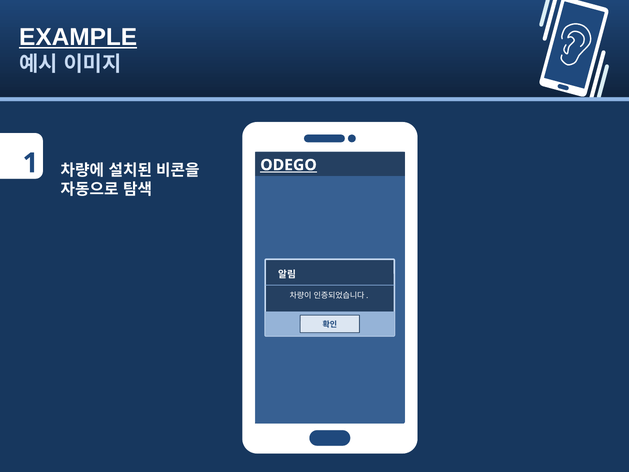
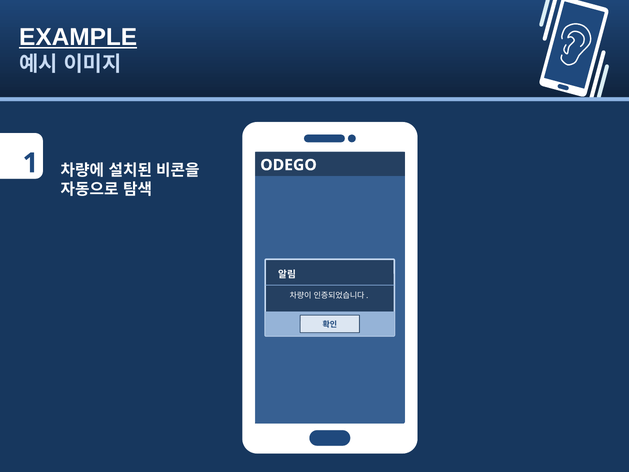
ODEGO underline: present -> none
